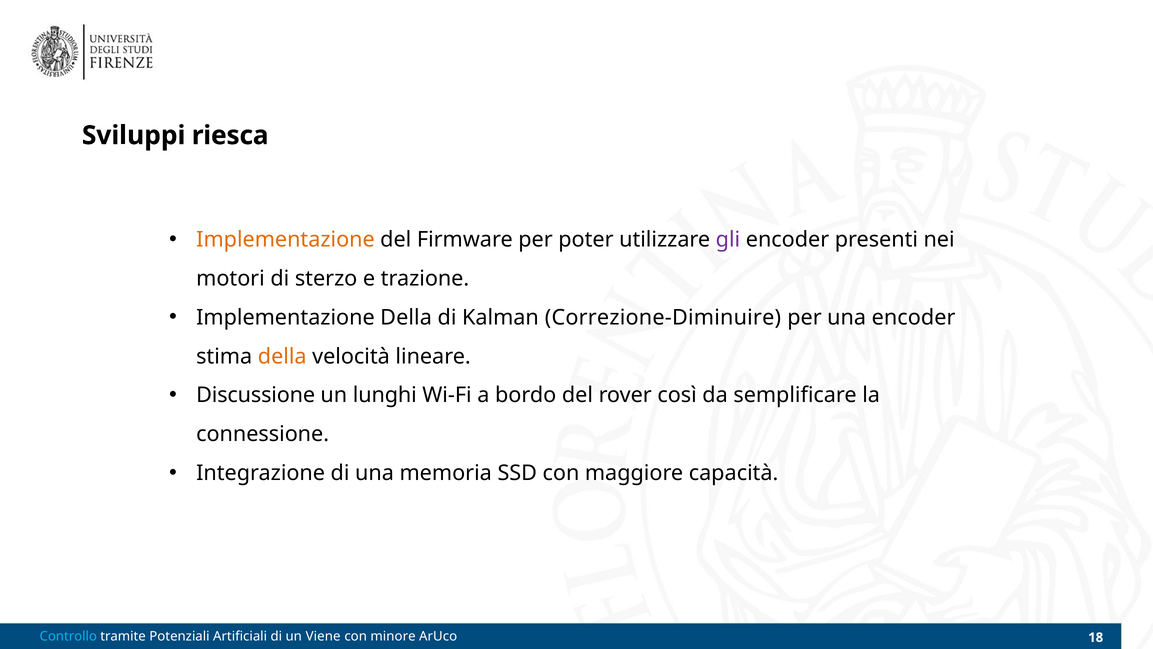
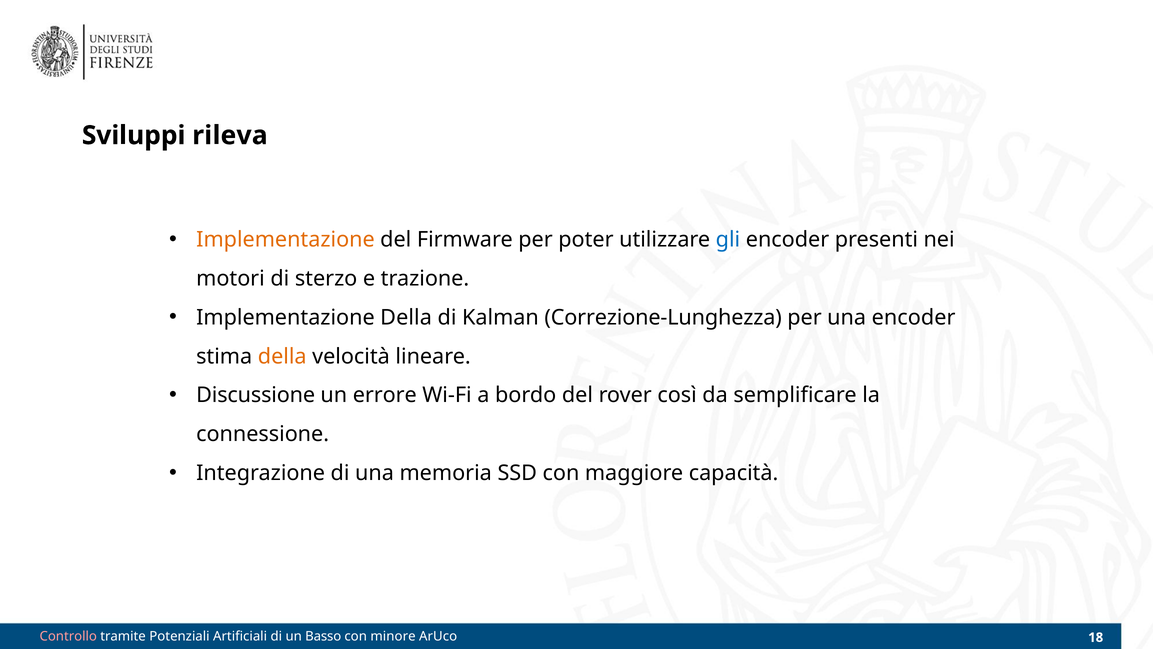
riesca: riesca -> rileva
gli colour: purple -> blue
Correzione-Diminuire: Correzione-Diminuire -> Correzione-Lunghezza
lunghi: lunghi -> errore
Controllo colour: light blue -> pink
Viene: Viene -> Basso
